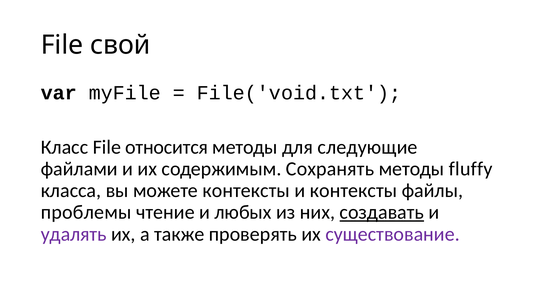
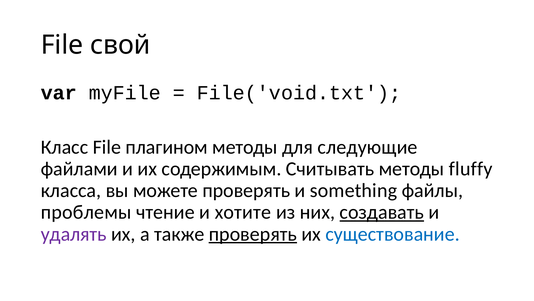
относится: относится -> плагином
Сохранять: Сохранять -> Считывать
можете контексты: контексты -> проверять
и контексты: контексты -> something
любых: любых -> хотите
проверять at (253, 234) underline: none -> present
существование colour: purple -> blue
